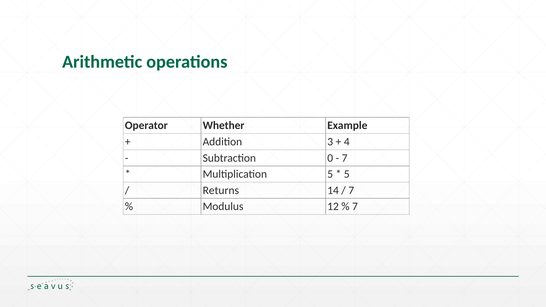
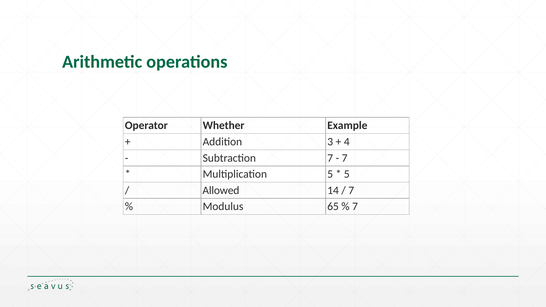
Subtraction 0: 0 -> 7
Returns: Returns -> Allowed
12: 12 -> 65
